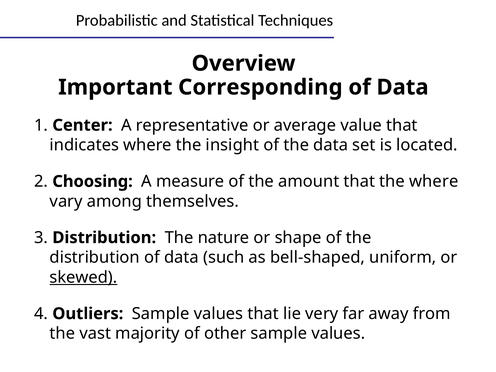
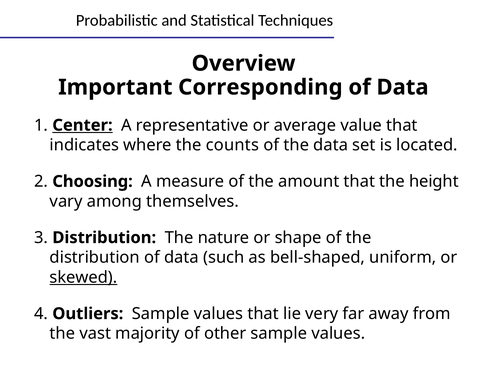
Center underline: none -> present
insight: insight -> counts
the where: where -> height
